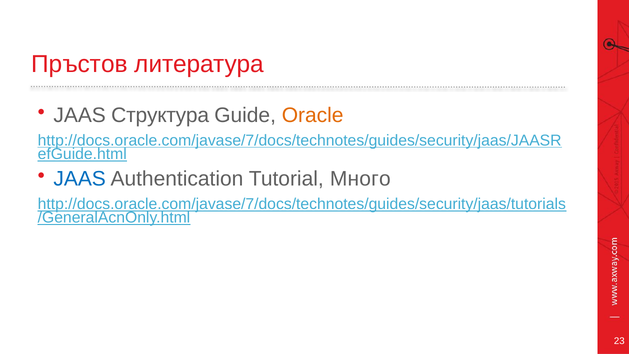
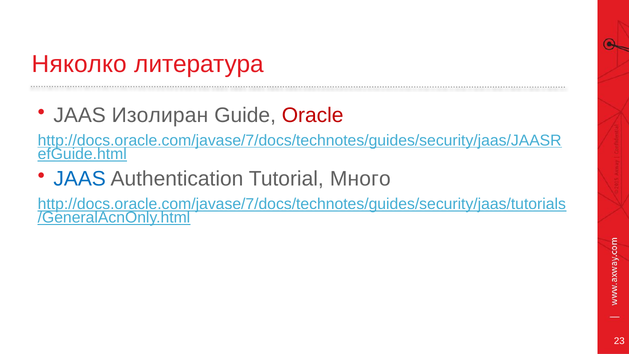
Пръстов: Пръстов -> Няколко
Структура: Структура -> Изолиран
Oracle colour: orange -> red
